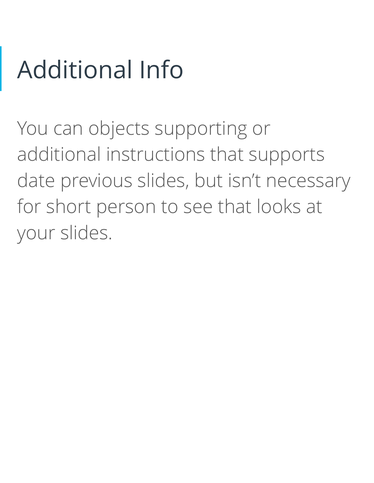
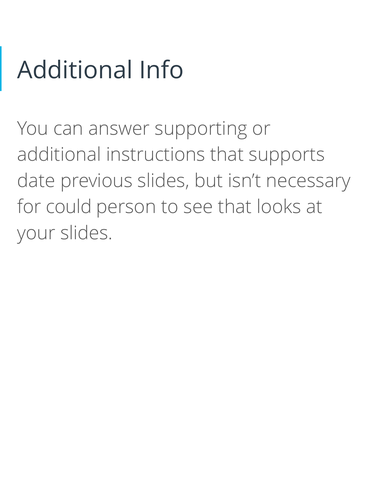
objects: objects -> answer
short: short -> could
